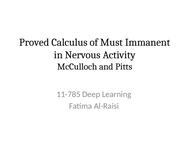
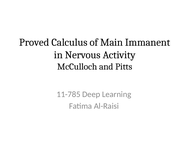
Must: Must -> Main
